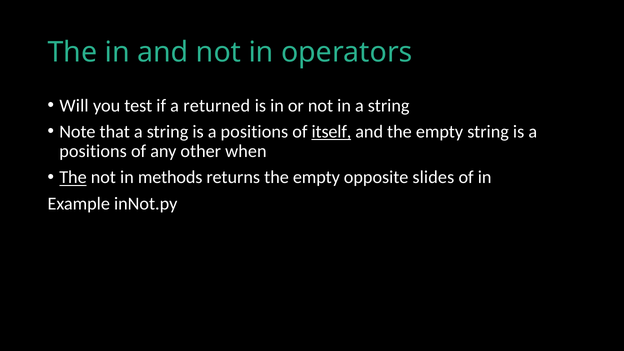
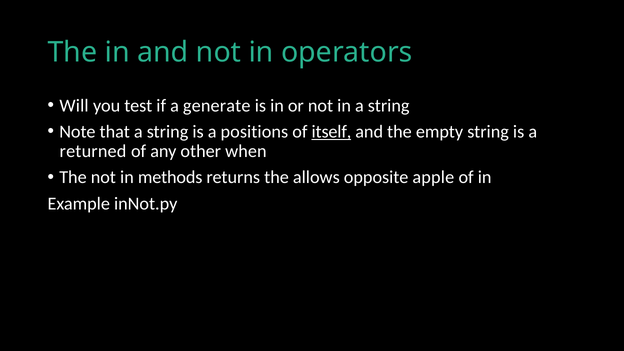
returned: returned -> generate
positions at (93, 151): positions -> returned
The at (73, 177) underline: present -> none
returns the empty: empty -> allows
slides: slides -> apple
